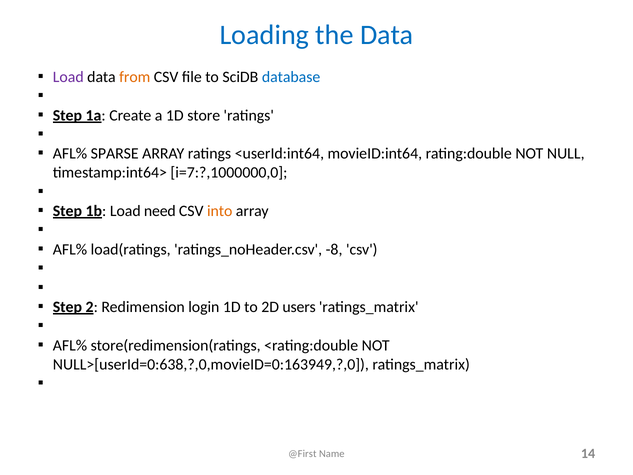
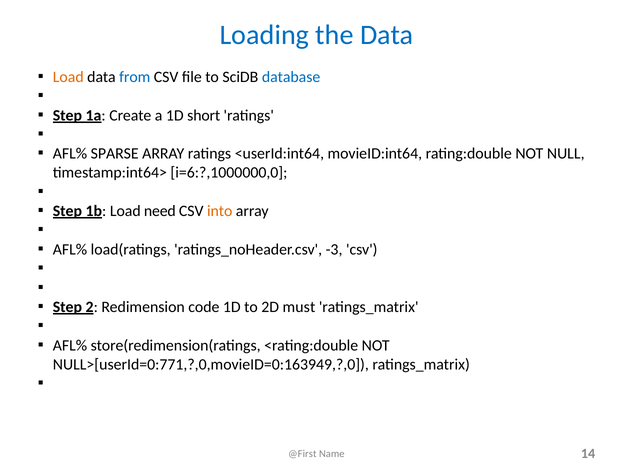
Load at (68, 77) colour: purple -> orange
from colour: orange -> blue
store: store -> short
i=7:?,1000000,0: i=7:?,1000000,0 -> i=6:?,1000000,0
-8: -8 -> -3
login: login -> code
users: users -> must
NULL>[userId=0:638,?,0,movieID=0:163949,?,0: NULL>[userId=0:638,?,0,movieID=0:163949,?,0 -> NULL>[userId=0:771,?,0,movieID=0:163949,?,0
